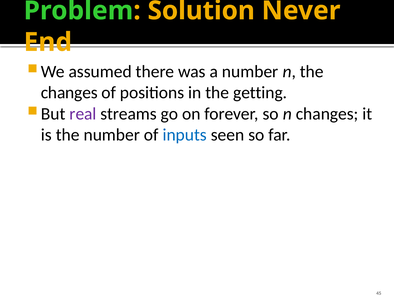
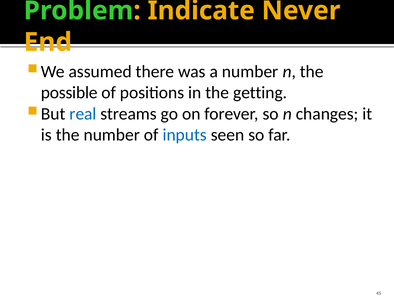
Solution: Solution -> Indicate
changes at (69, 93): changes -> possible
real colour: purple -> blue
